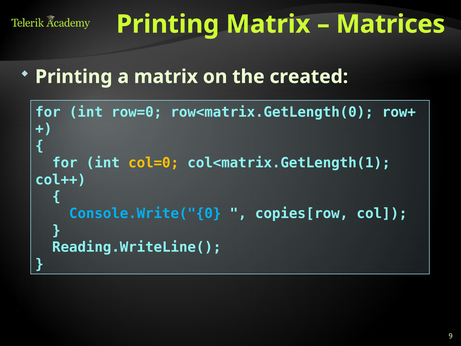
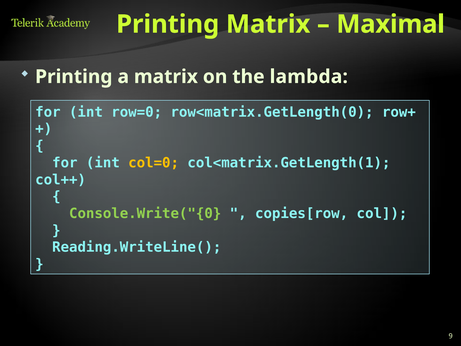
Matrices: Matrices -> Maximal
created: created -> lambda
Console.Write("{0 colour: light blue -> light green
